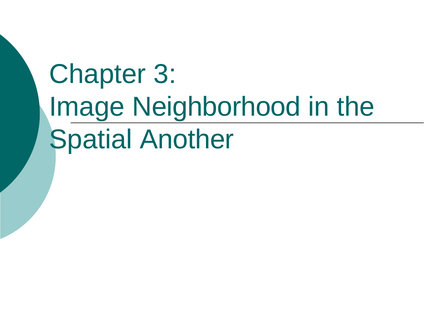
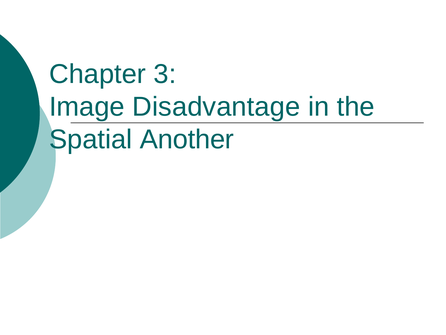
Neighborhood: Neighborhood -> Disadvantage
